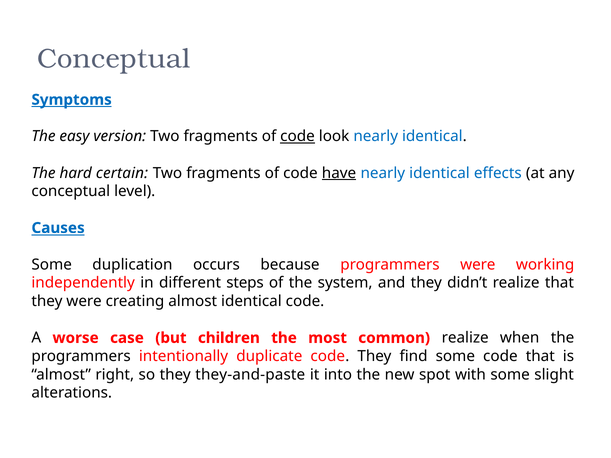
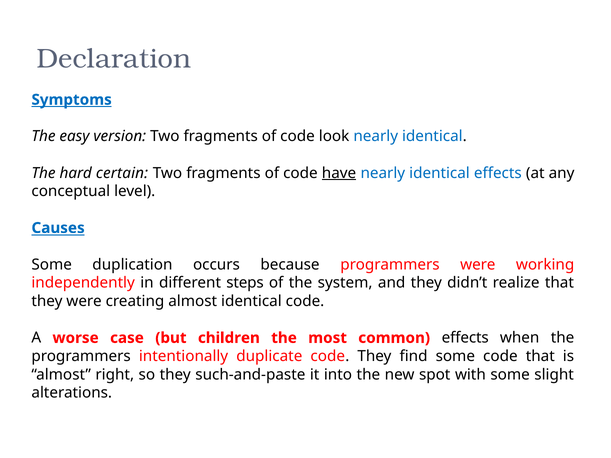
Conceptual at (114, 59): Conceptual -> Declaration
code at (298, 136) underline: present -> none
common realize: realize -> effects
they-and-paste: they-and-paste -> such-and-paste
